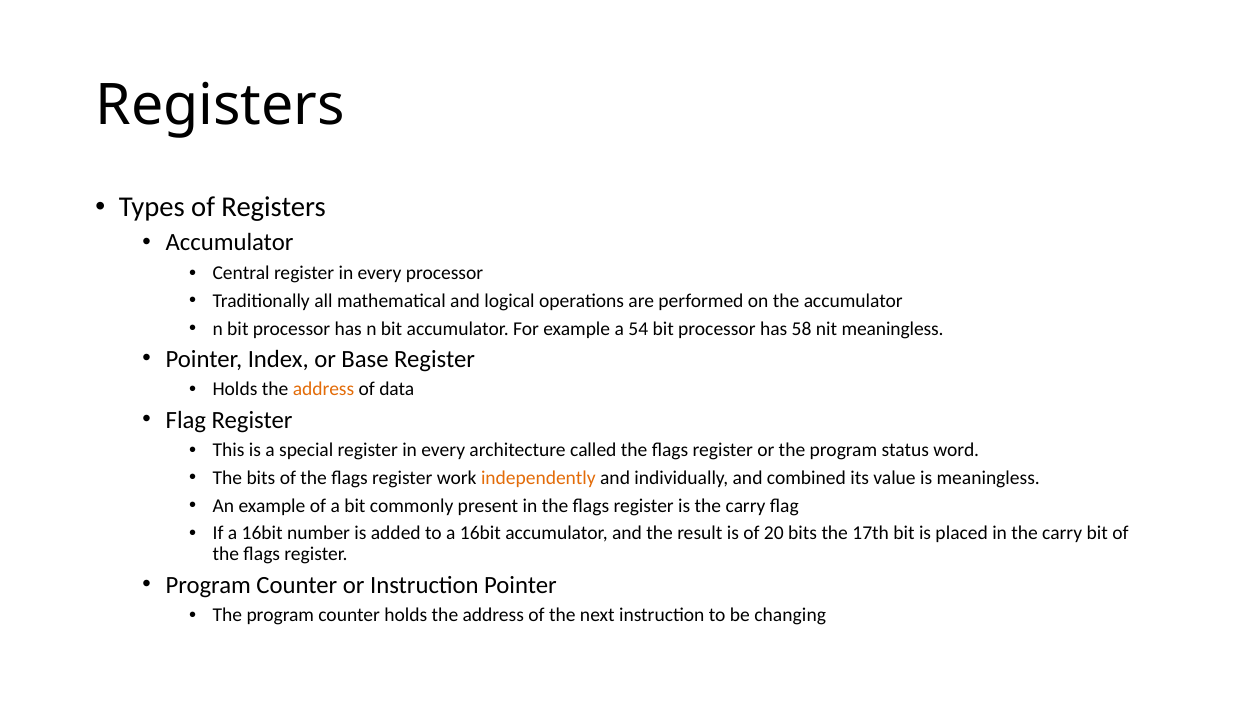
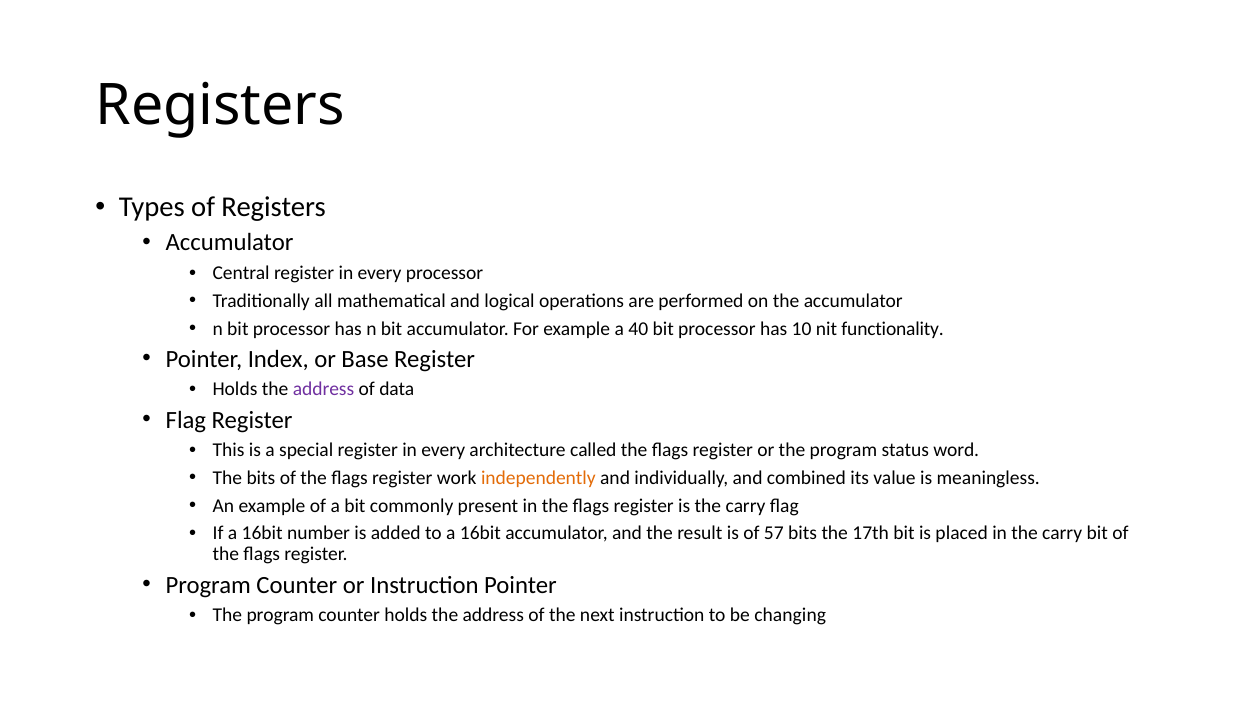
54: 54 -> 40
58: 58 -> 10
nit meaningless: meaningless -> functionality
address at (323, 389) colour: orange -> purple
20: 20 -> 57
